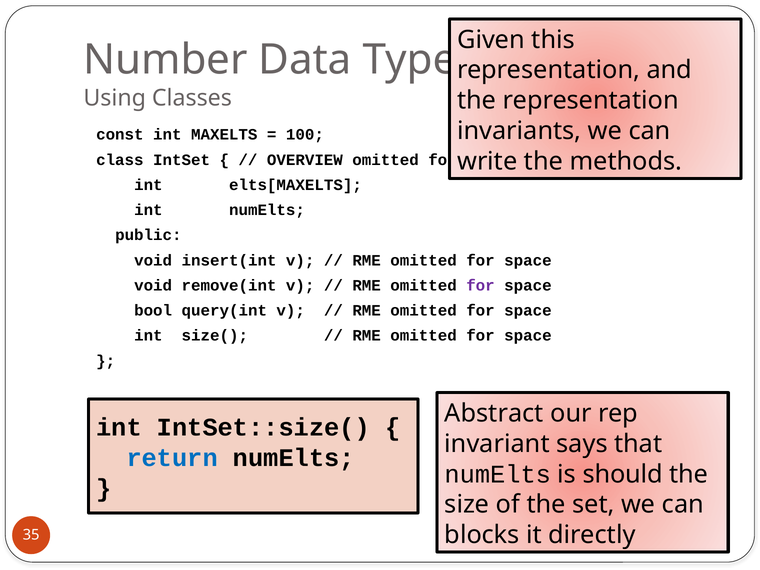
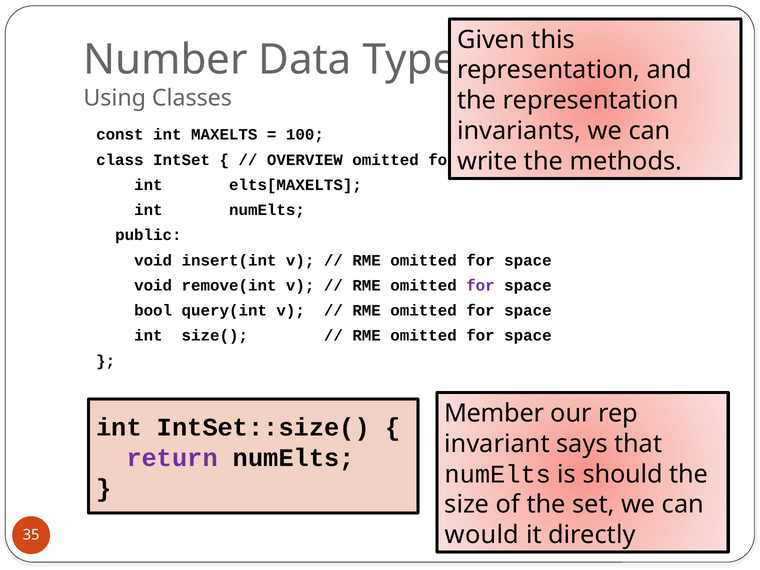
Abstract: Abstract -> Member
return colour: blue -> purple
blocks: blocks -> would
